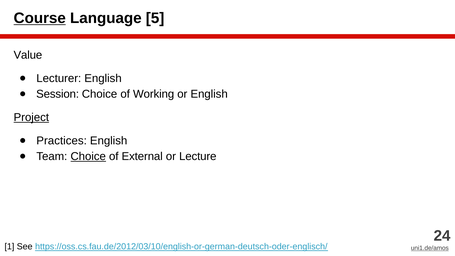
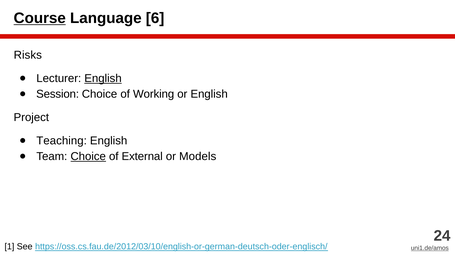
5: 5 -> 6
Value: Value -> Risks
English at (103, 78) underline: none -> present
Project underline: present -> none
Practices: Practices -> Teaching
Lecture: Lecture -> Models
